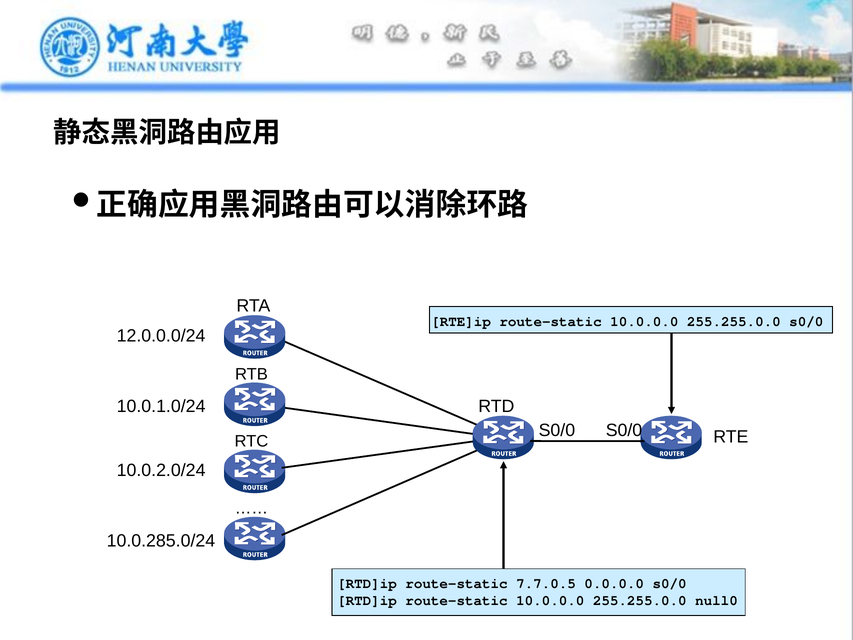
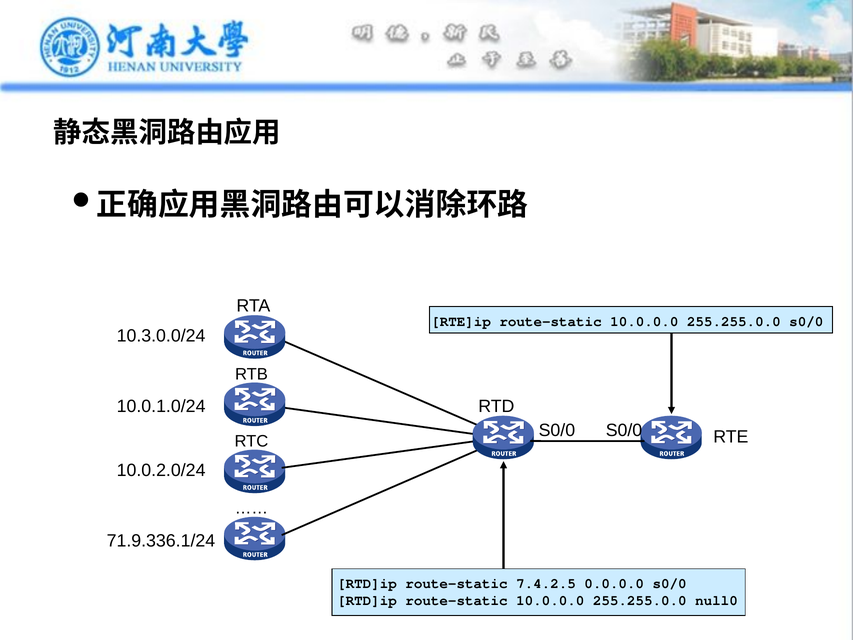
12.0.0.0/24: 12.0.0.0/24 -> 10.3.0.0/24
10.0.285.0/24: 10.0.285.0/24 -> 71.9.336.1/24
7.7.0.5: 7.7.0.5 -> 7.4.2.5
